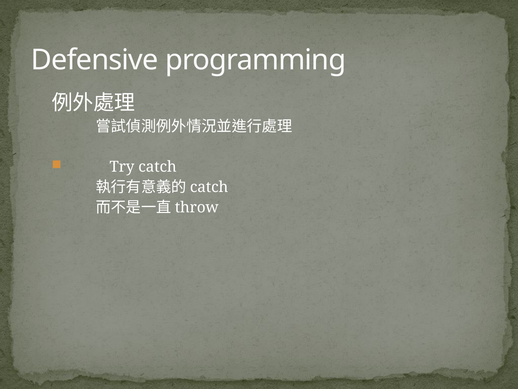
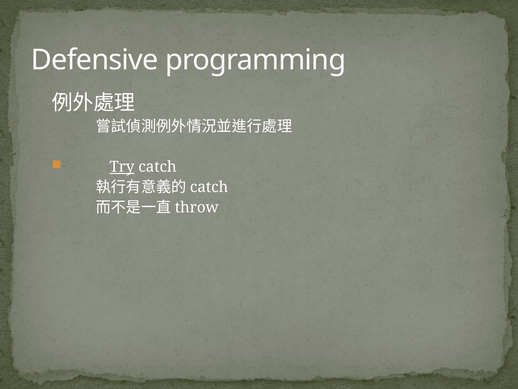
Try underline: none -> present
